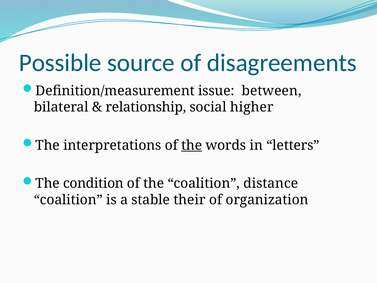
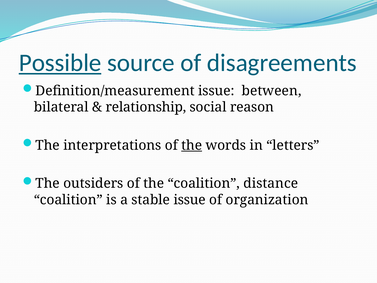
Possible underline: none -> present
higher: higher -> reason
condition: condition -> outsiders
stable their: their -> issue
